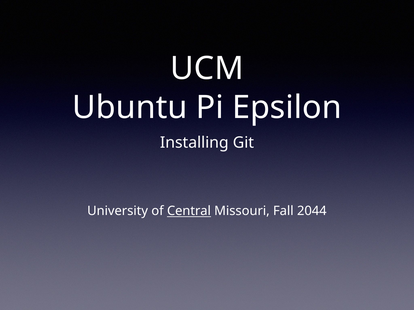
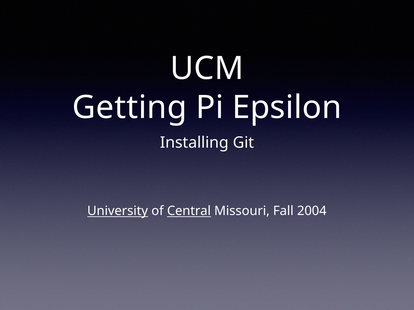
Ubuntu: Ubuntu -> Getting
University underline: none -> present
2044: 2044 -> 2004
